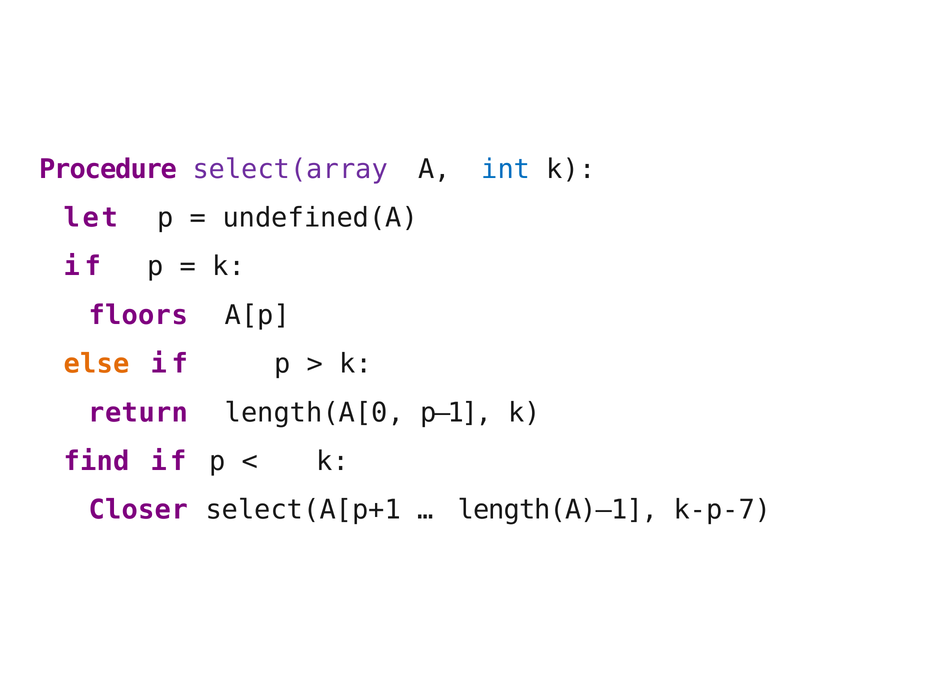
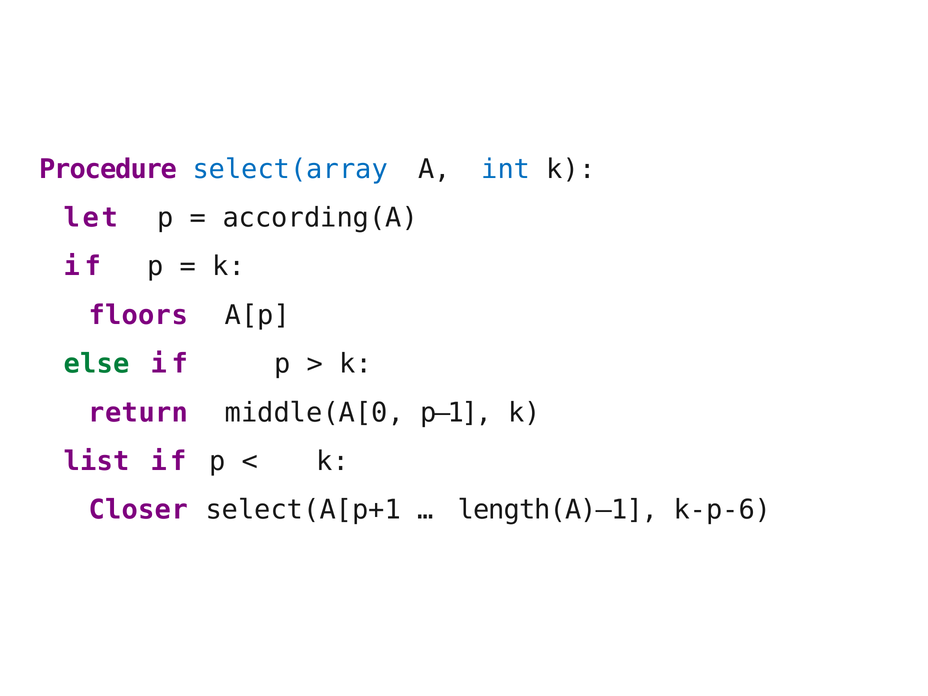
select(array colour: purple -> blue
undefined(A: undefined(A -> according(A
else colour: orange -> green
length(A[0: length(A[0 -> middle(A[0
find: find -> list
k-p-7: k-p-7 -> k-p-6
